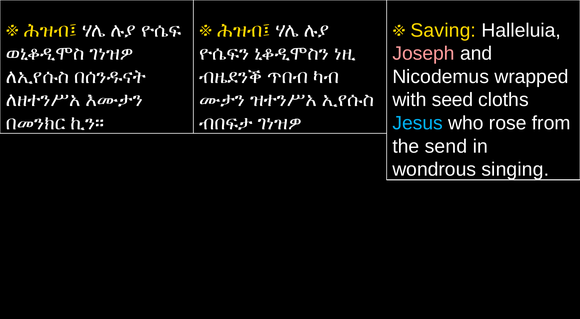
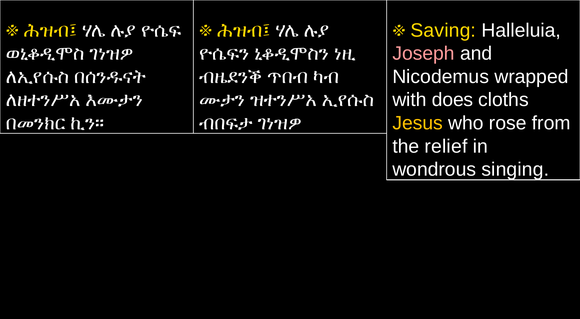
seed: seed -> does
Jesus colour: light blue -> yellow
send: send -> relief
